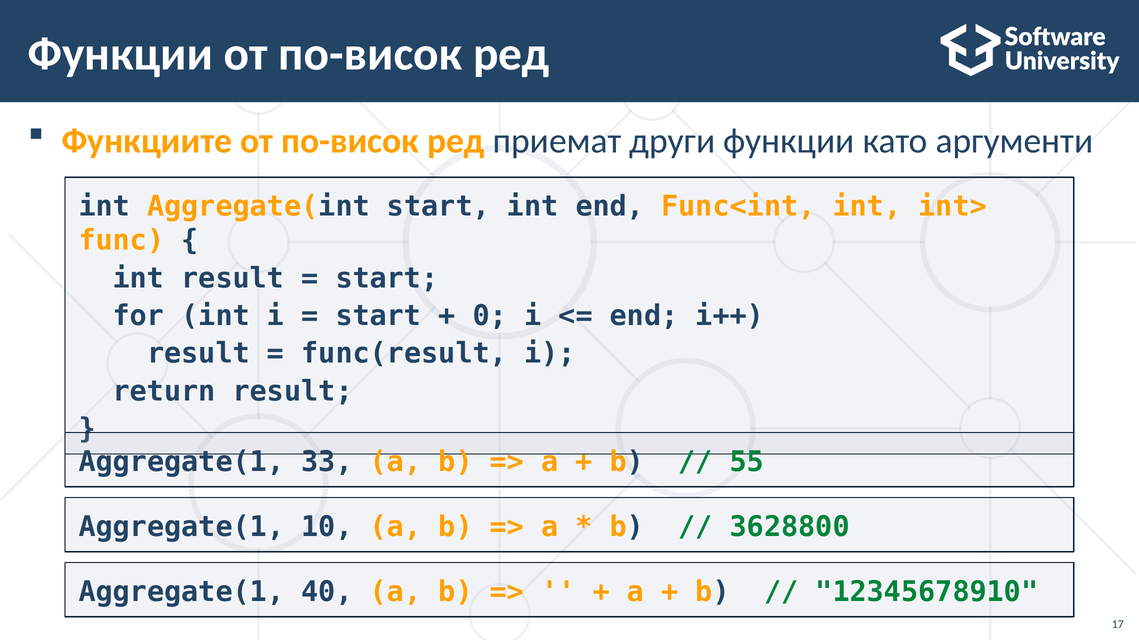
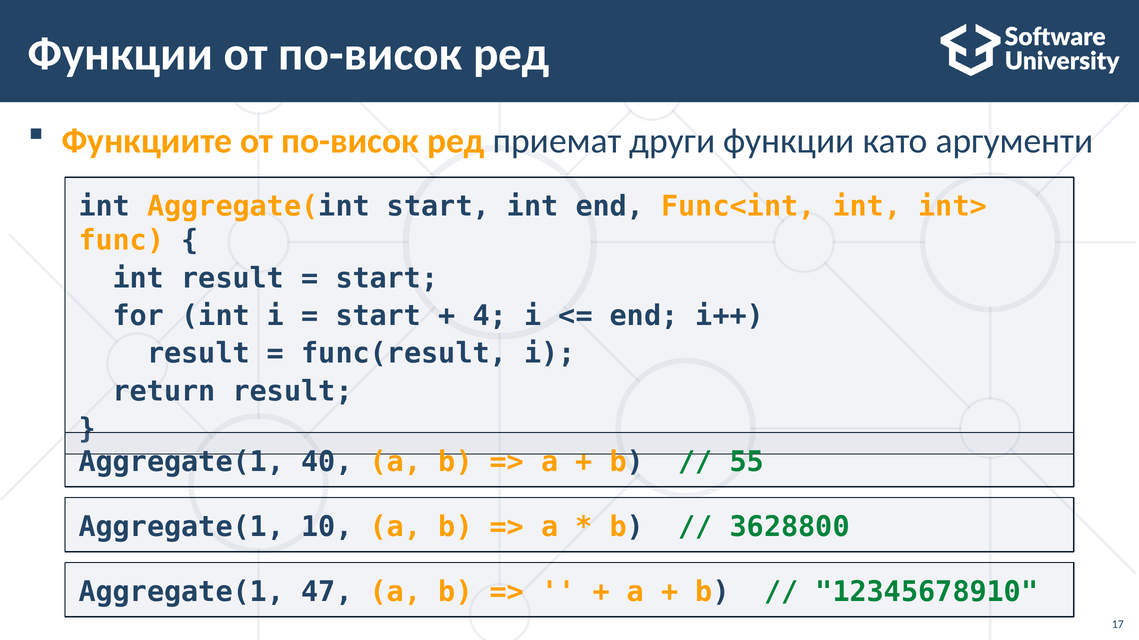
0: 0 -> 4
33: 33 -> 40
40: 40 -> 47
